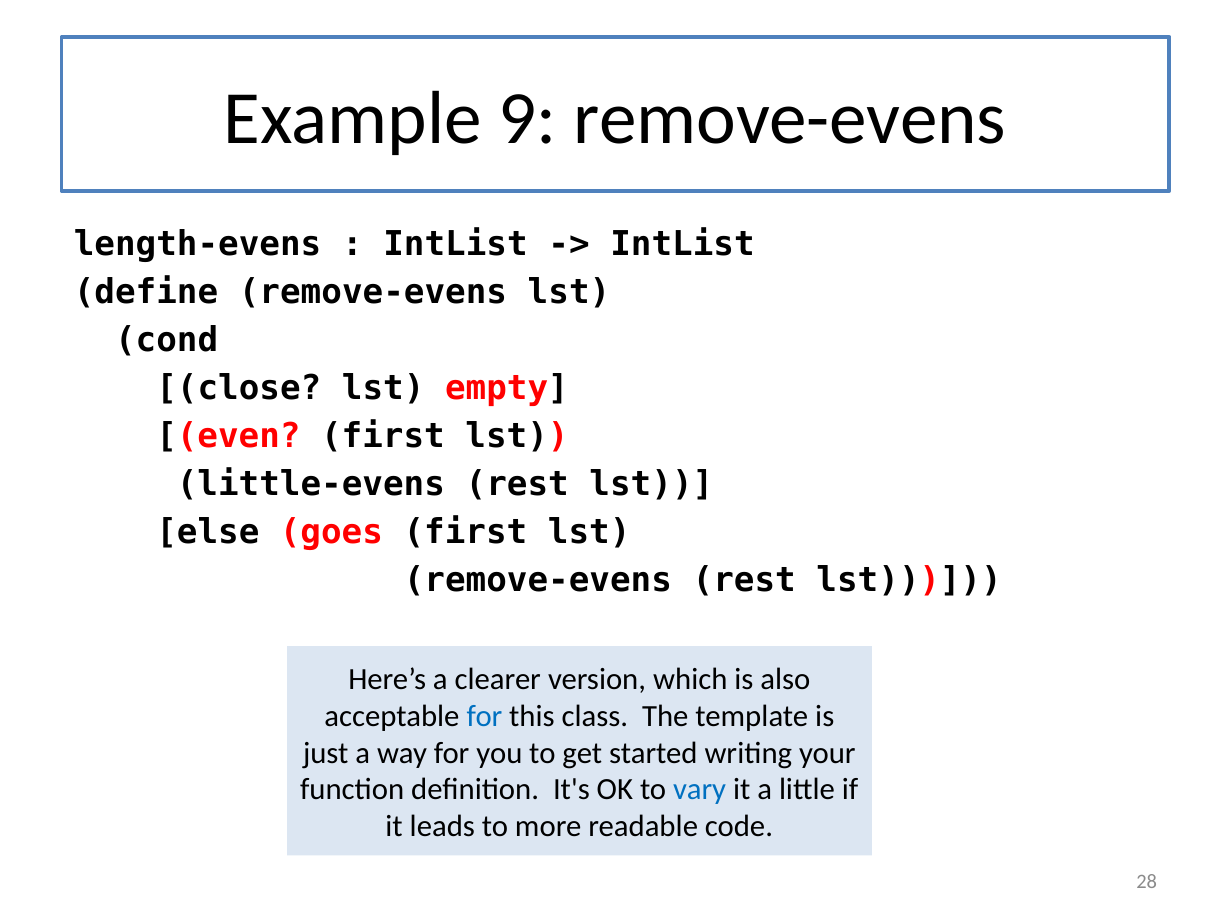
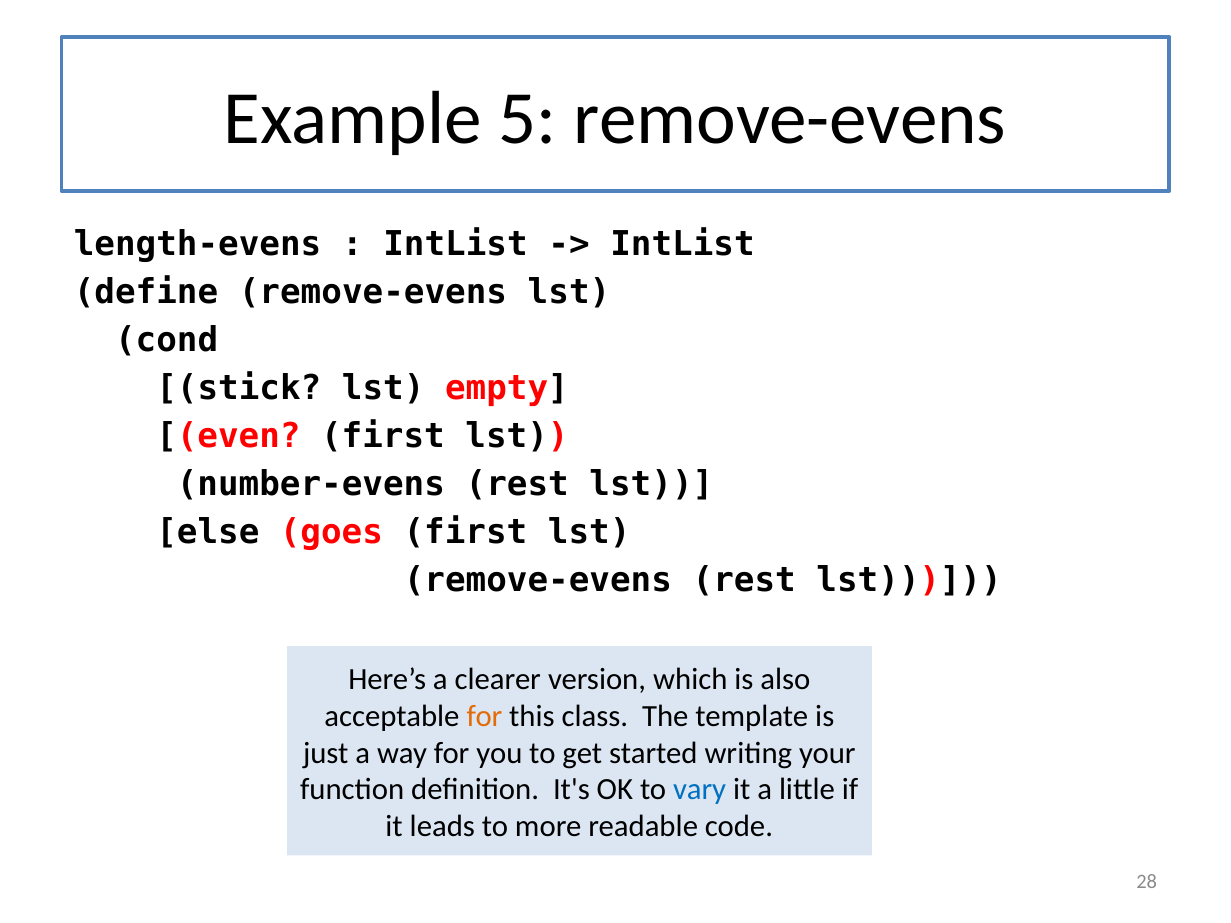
9: 9 -> 5
close: close -> stick
little-evens: little-evens -> number-evens
for at (484, 716) colour: blue -> orange
